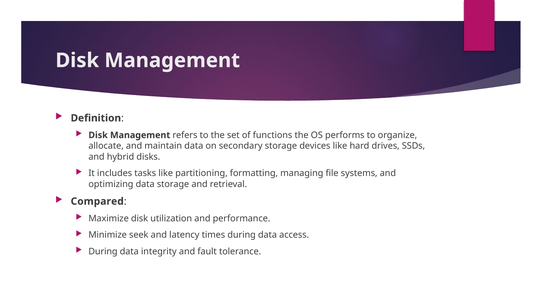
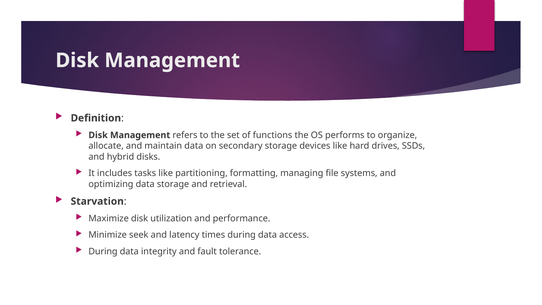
Compared: Compared -> Starvation
